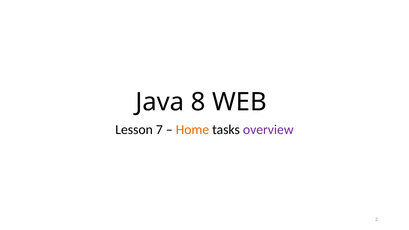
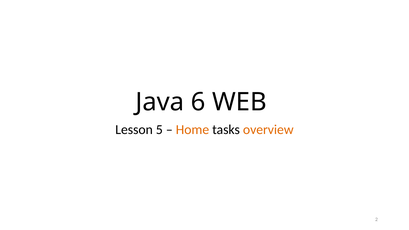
8: 8 -> 6
7: 7 -> 5
overview colour: purple -> orange
